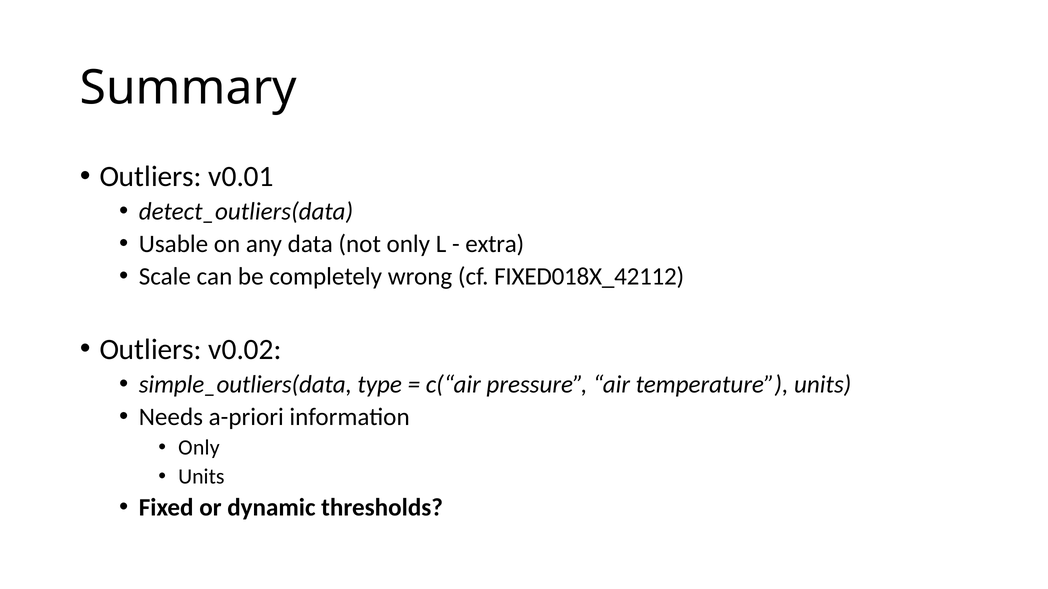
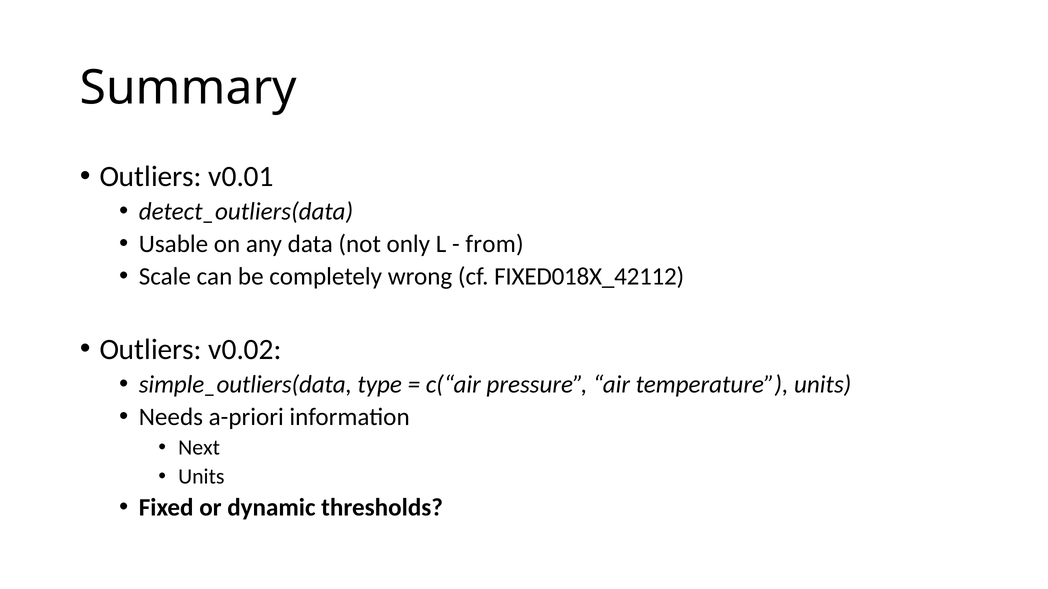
extra: extra -> from
Only at (199, 448): Only -> Next
